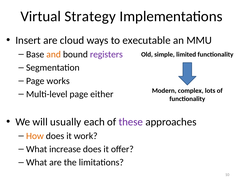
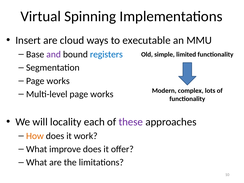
Strategy: Strategy -> Spinning
and colour: orange -> purple
registers colour: purple -> blue
Multi-level page either: either -> works
usually: usually -> locality
increase: increase -> improve
